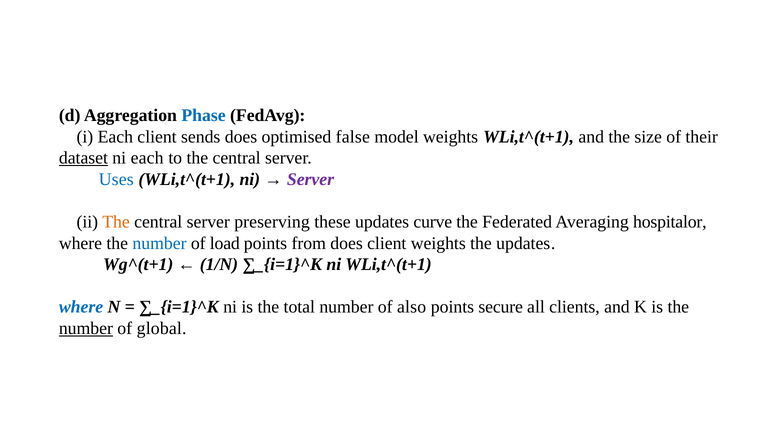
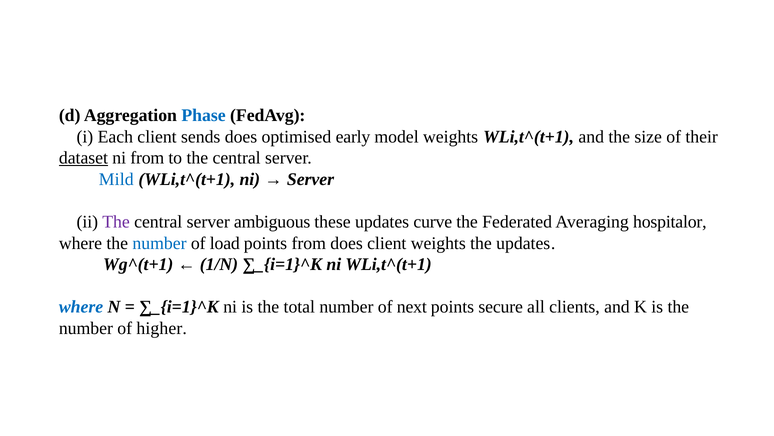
false: false -> early
ni each: each -> from
Uses: Uses -> Mild
Server at (311, 179) colour: purple -> black
The at (116, 222) colour: orange -> purple
preserving: preserving -> ambiguous
also: also -> next
number at (86, 328) underline: present -> none
global: global -> higher
